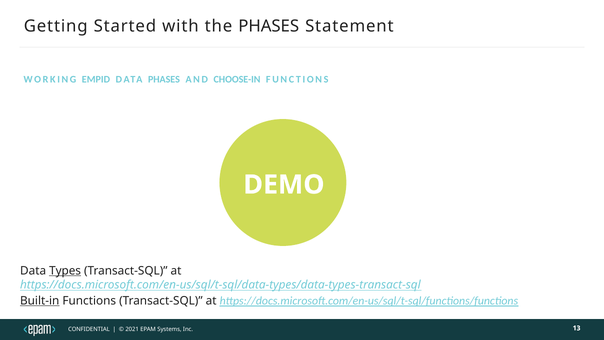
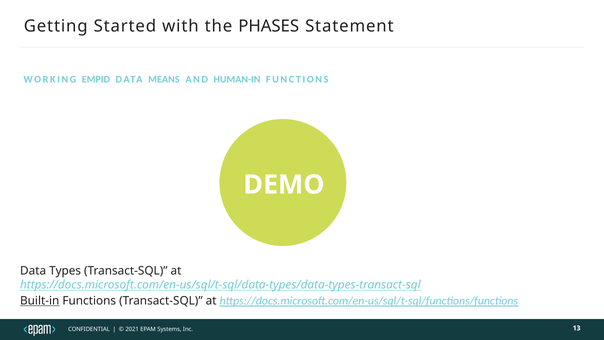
DATA PHASES: PHASES -> MEANS
CHOOSE-IN: CHOOSE-IN -> HUMAN-IN
Types underline: present -> none
